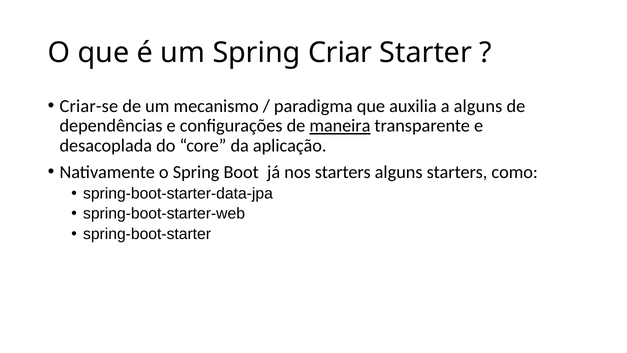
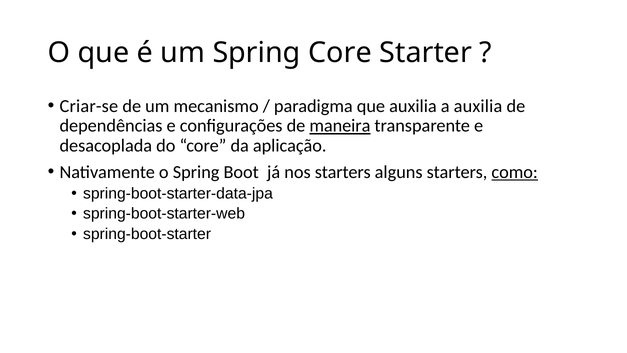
Spring Criar: Criar -> Core
a alguns: alguns -> auxilia
como underline: none -> present
